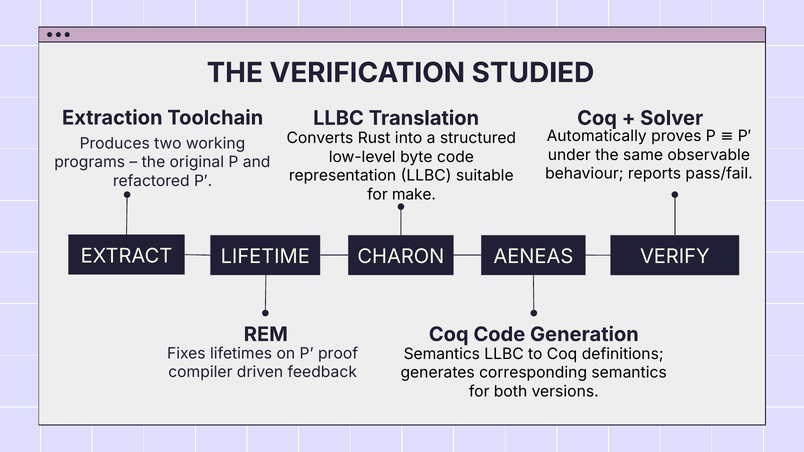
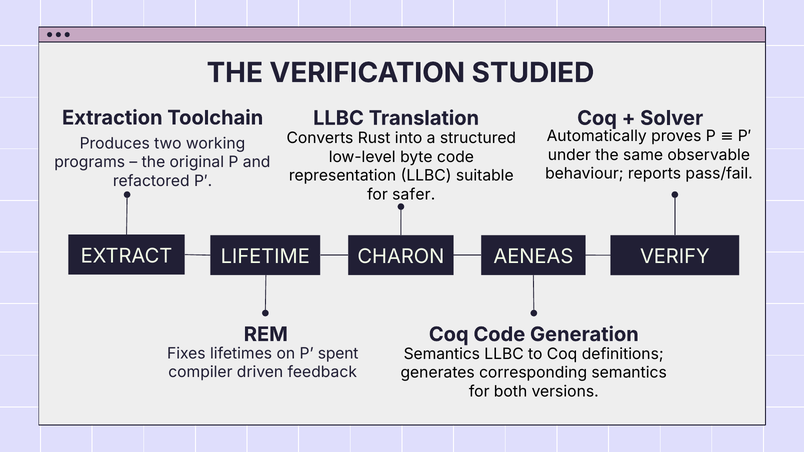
make: make -> safer
proof: proof -> spent
